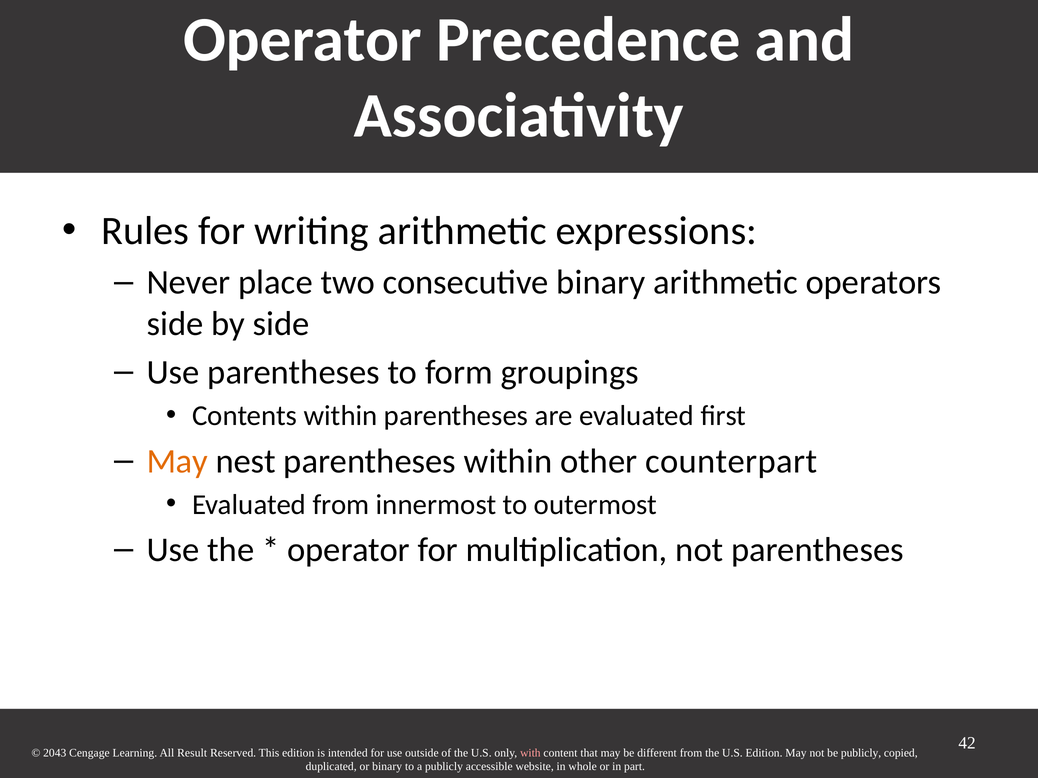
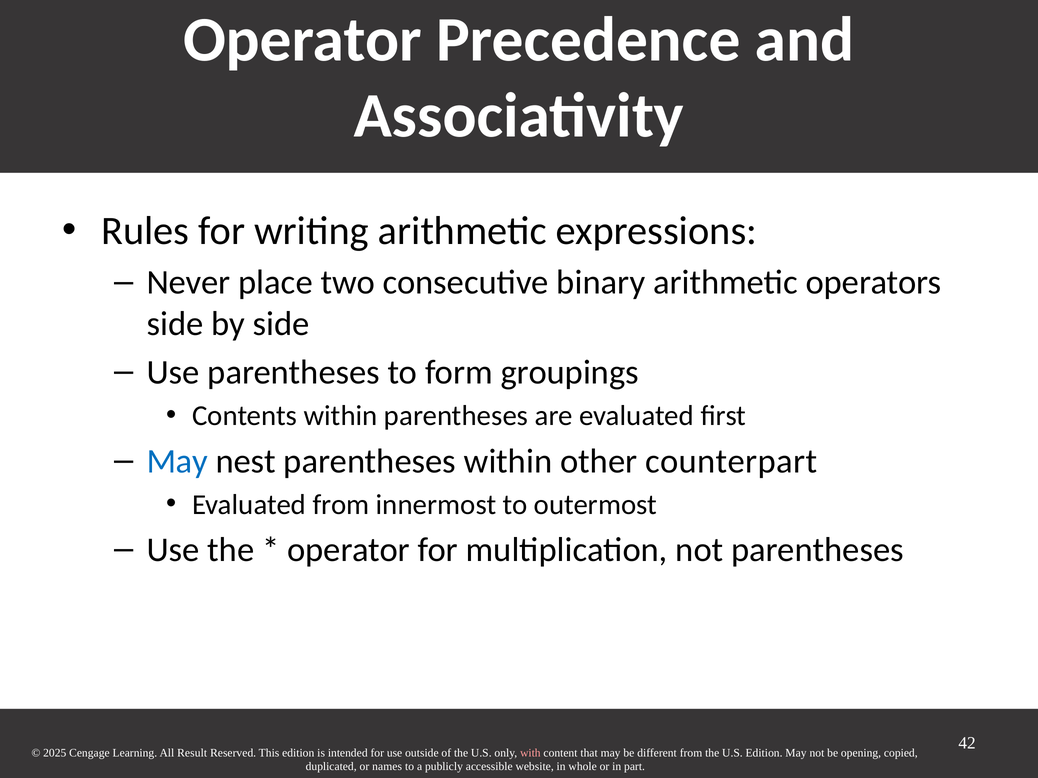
May at (177, 461) colour: orange -> blue
2043: 2043 -> 2025
be publicly: publicly -> opening
or binary: binary -> names
